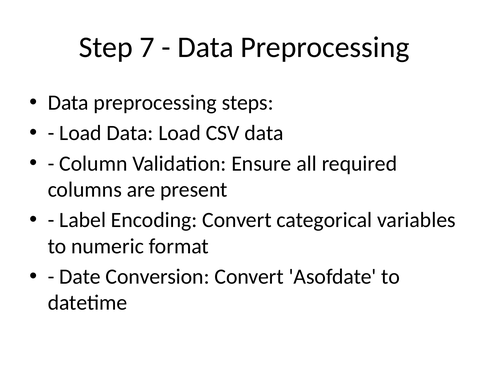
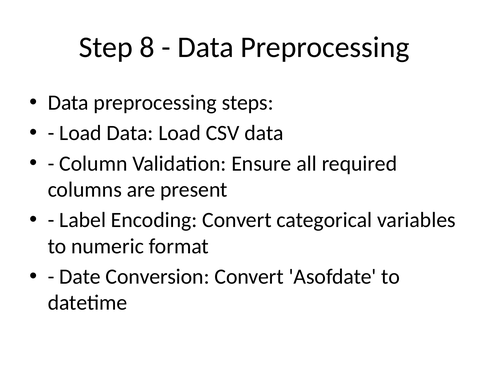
7: 7 -> 8
